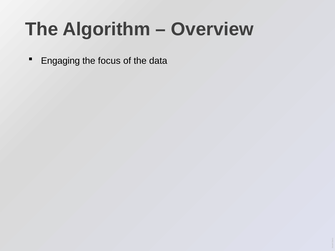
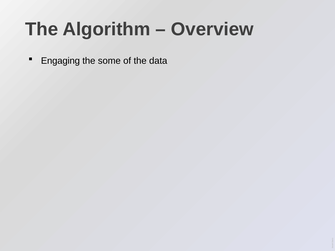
focus: focus -> some
